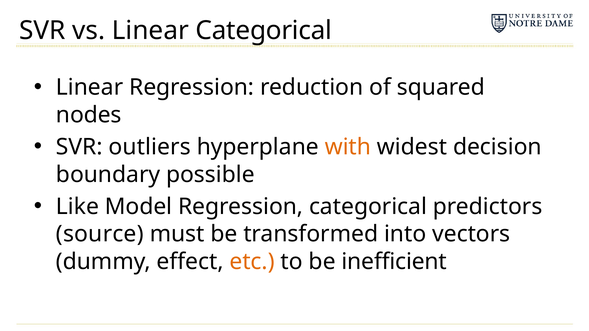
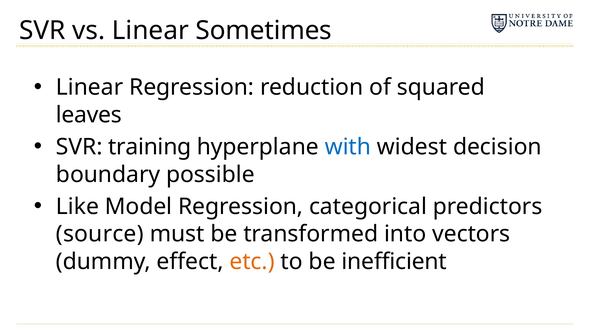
Linear Categorical: Categorical -> Sometimes
nodes: nodes -> leaves
outliers: outliers -> training
with colour: orange -> blue
